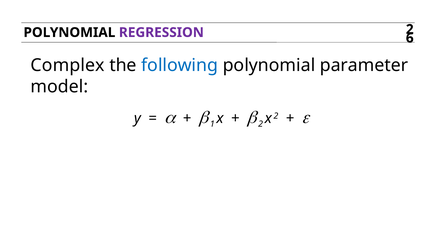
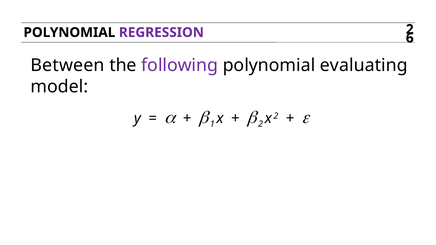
Complex: Complex -> Between
following colour: blue -> purple
parameter: parameter -> evaluating
